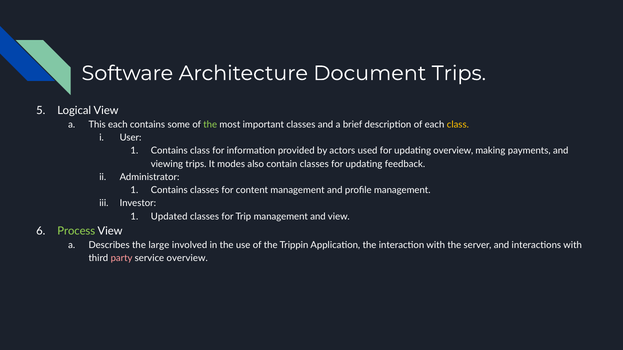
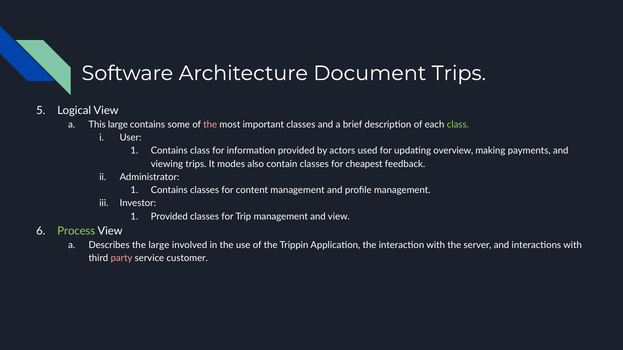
This each: each -> large
the at (210, 125) colour: light green -> pink
class at (458, 125) colour: yellow -> light green
classes for updating: updating -> cheapest
Updated at (169, 217): Updated -> Provided
service overview: overview -> customer
